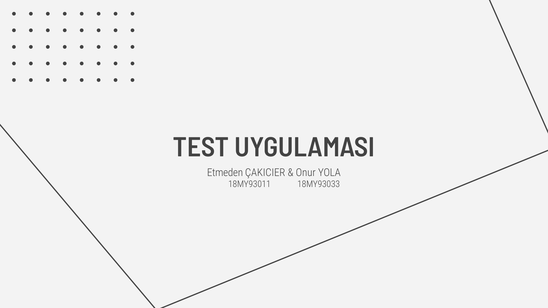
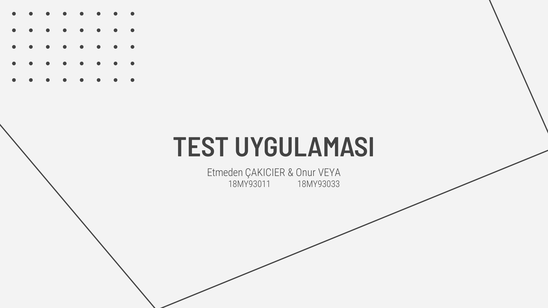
YOLA: YOLA -> VEYA
